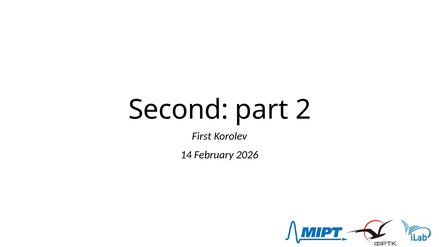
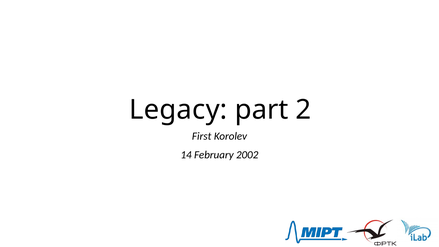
Second: Second -> Legacy
2026: 2026 -> 2002
